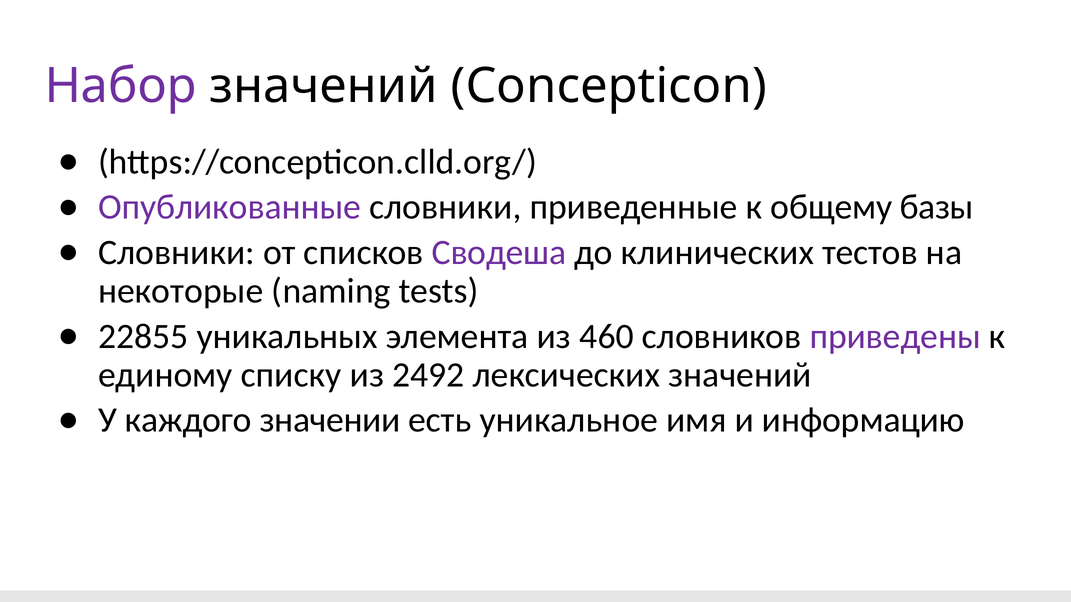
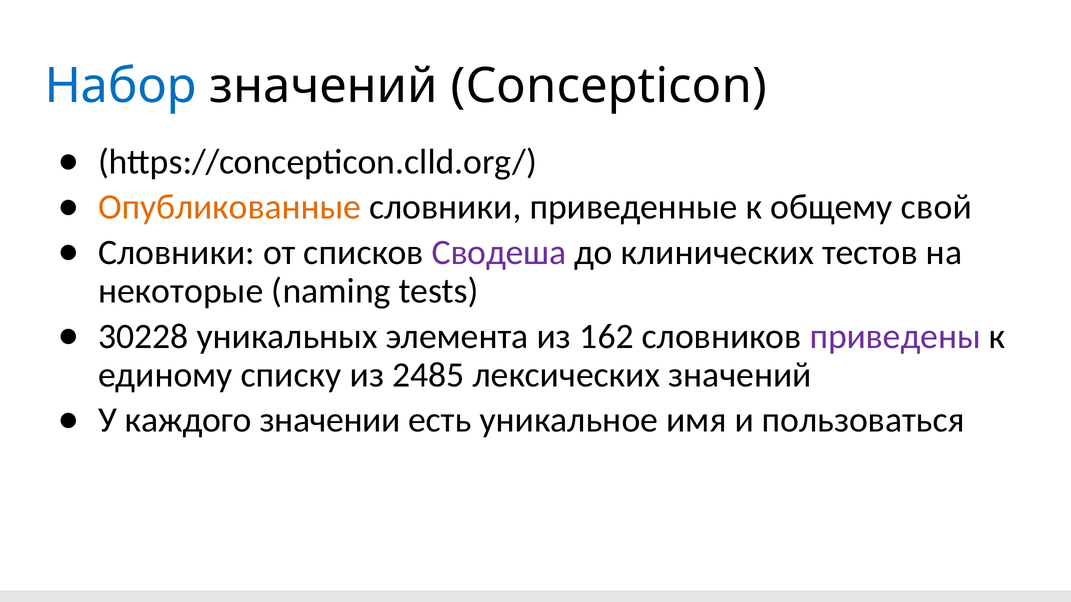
Набор colour: purple -> blue
Опубликованные colour: purple -> orange
базы: базы -> свой
22855: 22855 -> 30228
460: 460 -> 162
2492: 2492 -> 2485
информацию: информацию -> пользоваться
